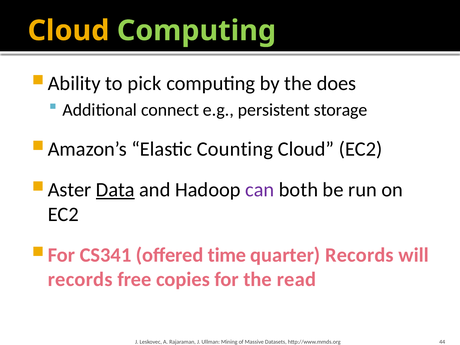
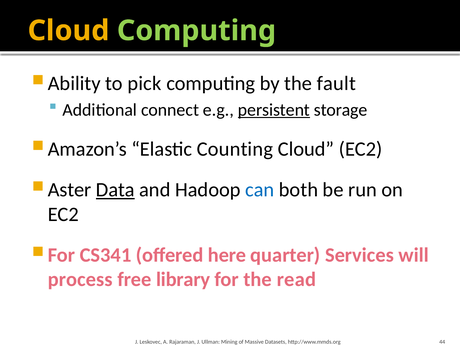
does: does -> fault
persistent underline: none -> present
can colour: purple -> blue
time: time -> here
quarter Records: Records -> Services
records at (80, 280): records -> process
copies: copies -> library
